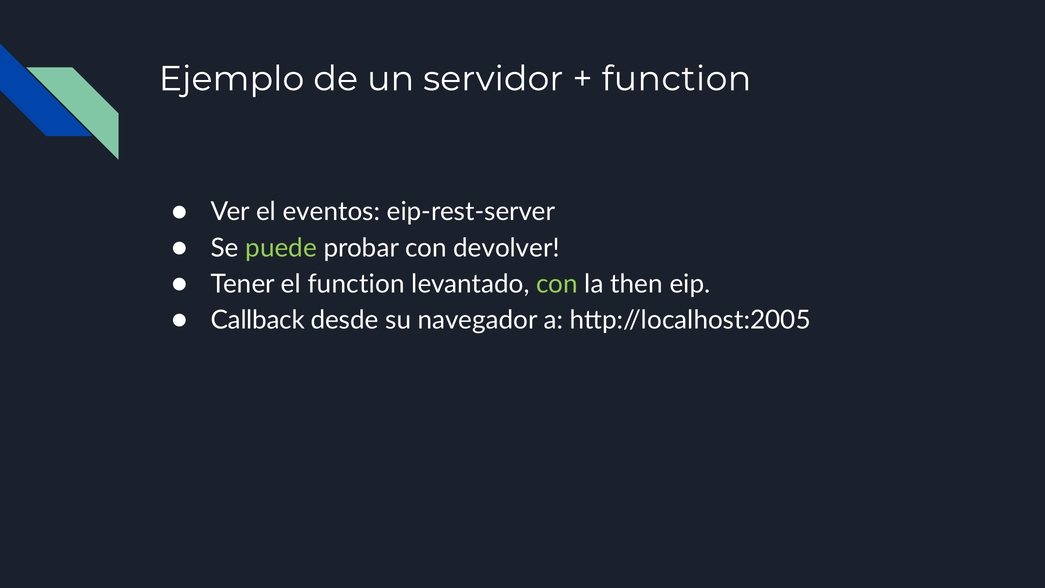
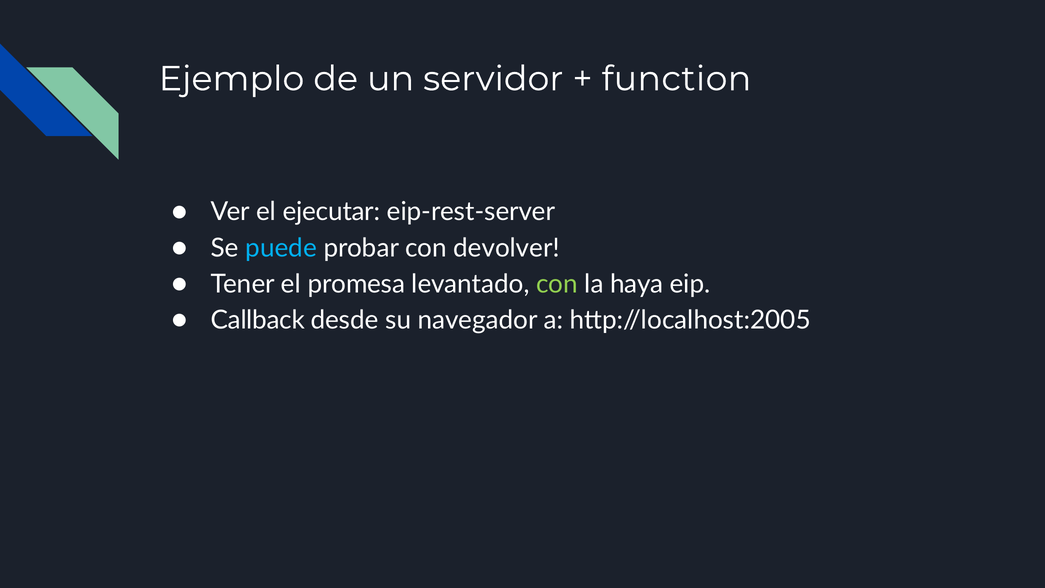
eventos: eventos -> ejecutar
puede colour: light green -> light blue
el function: function -> promesa
then: then -> haya
